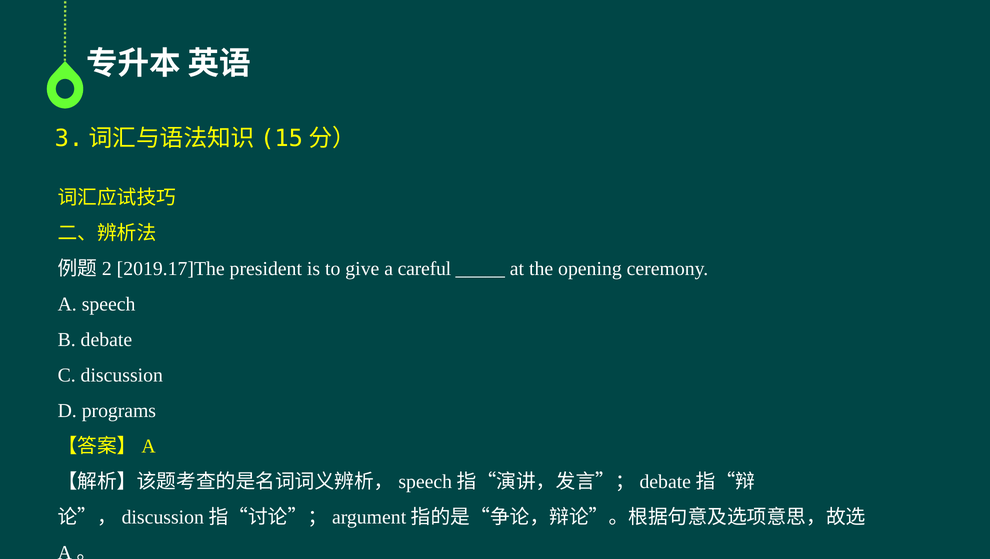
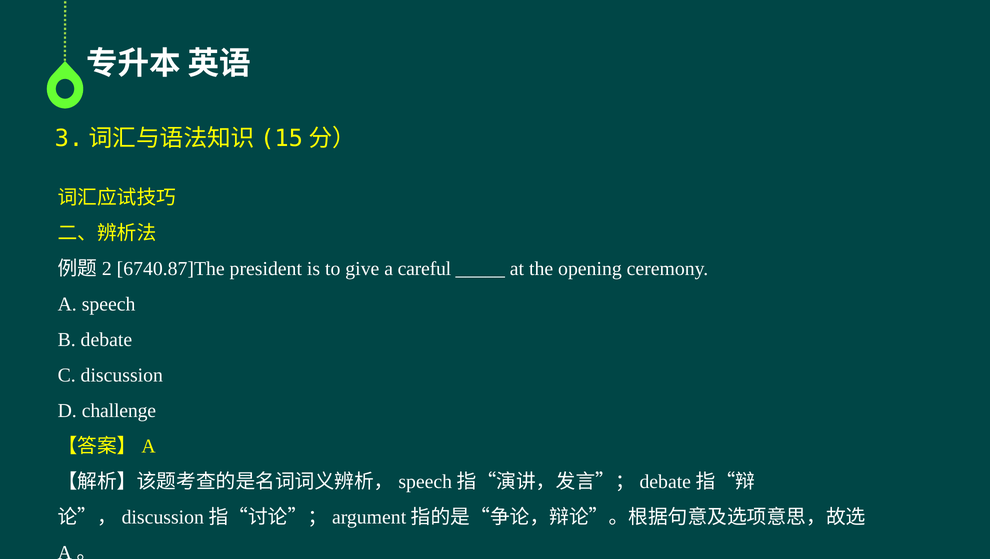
2019.17]The: 2019.17]The -> 6740.87]The
programs: programs -> challenge
